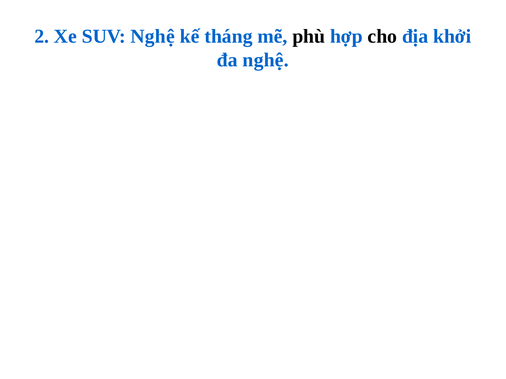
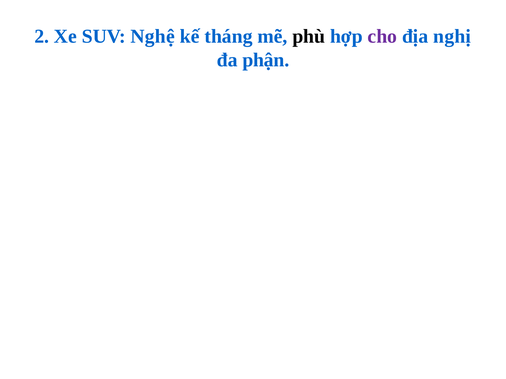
cho colour: black -> purple
khởi: khởi -> nghị
đa nghệ: nghệ -> phận
